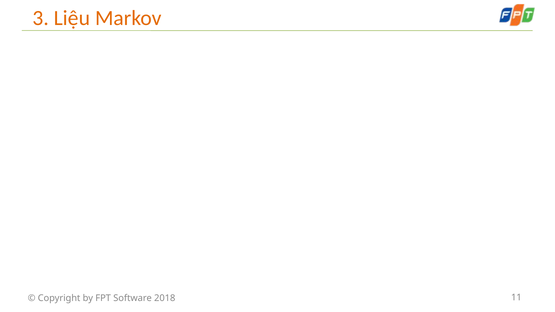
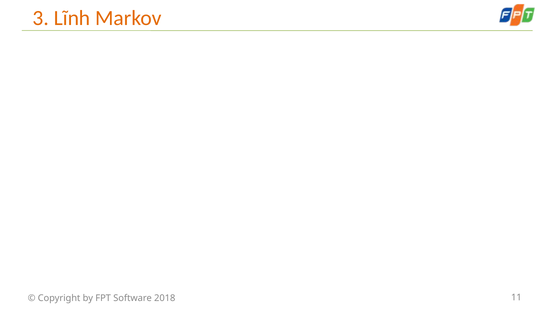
Liệu: Liệu -> Lĩnh
